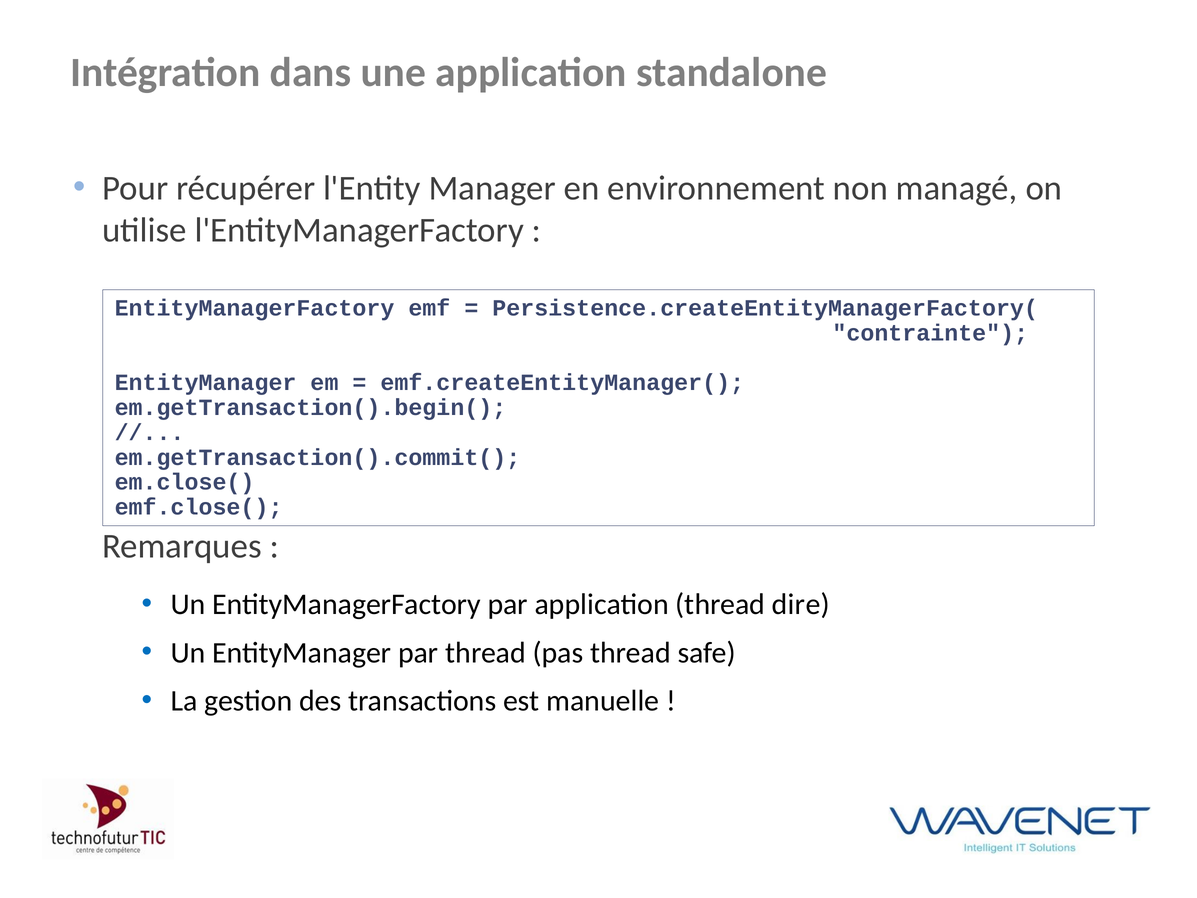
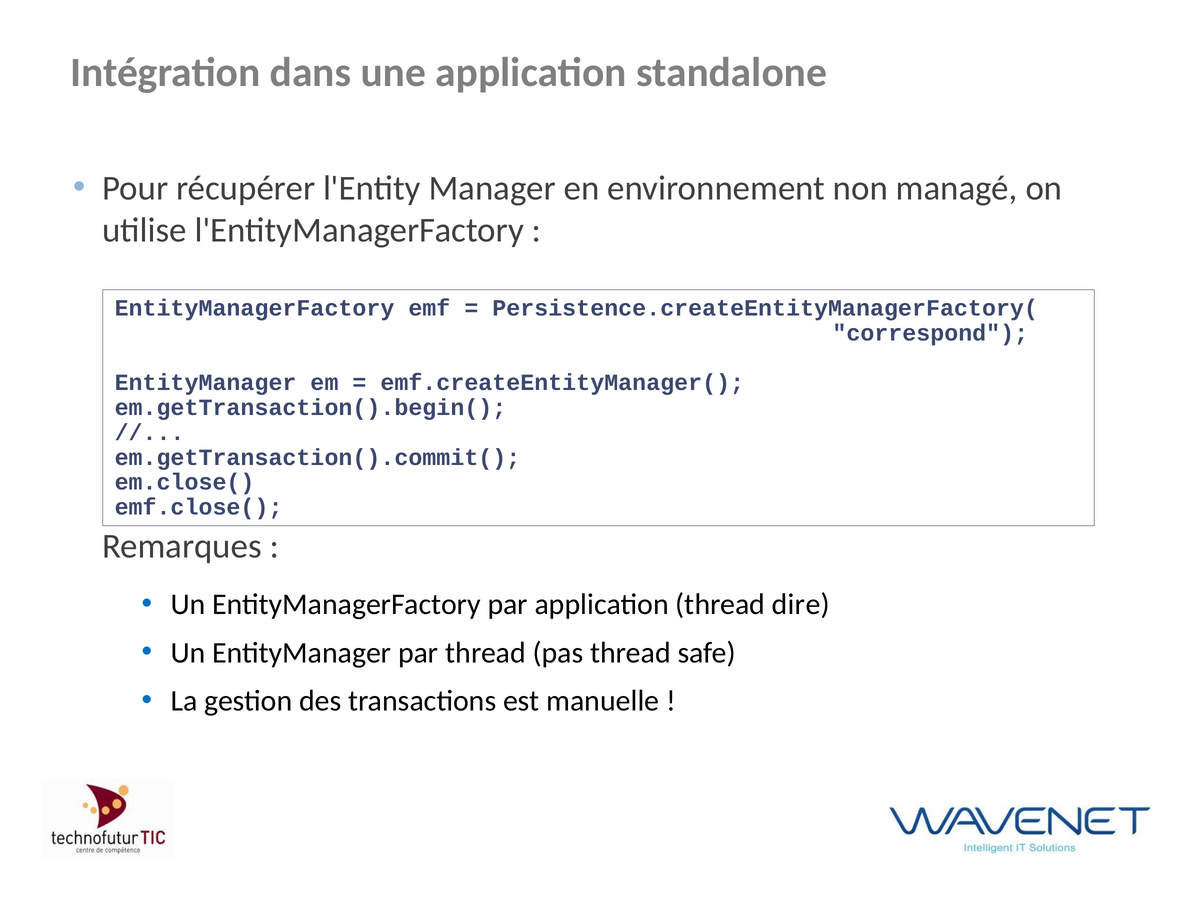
contrainte: contrainte -> correspond
